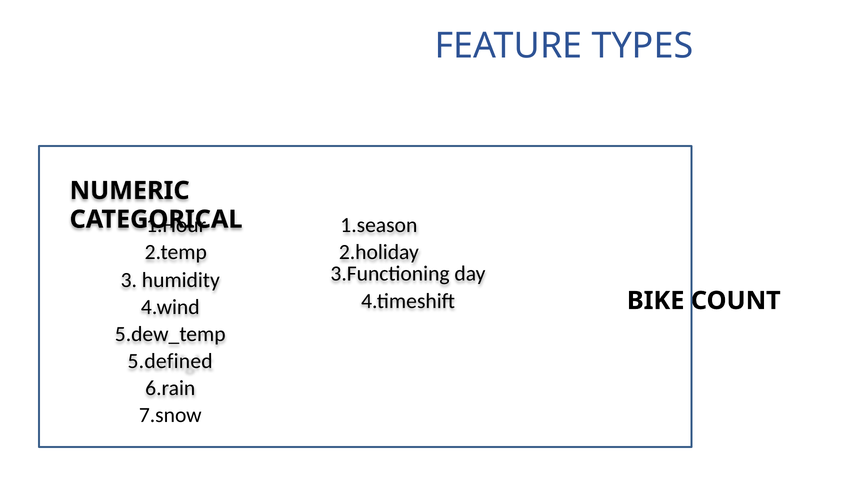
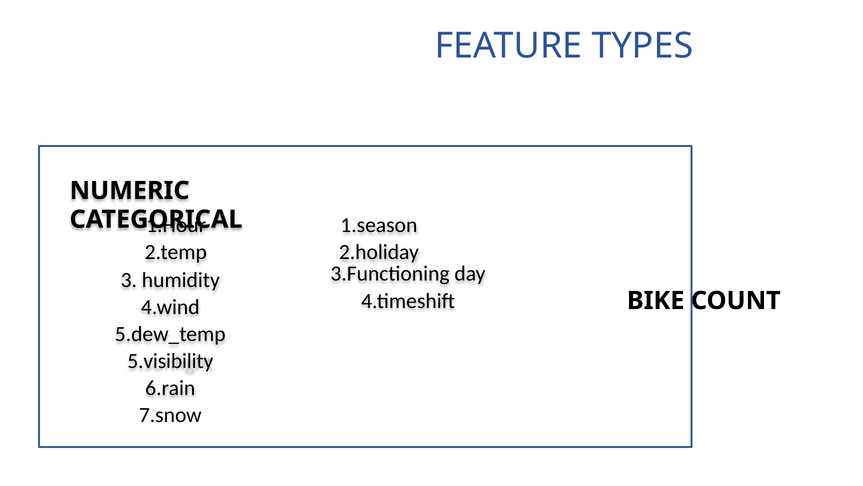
5.defined: 5.defined -> 5.visibility
